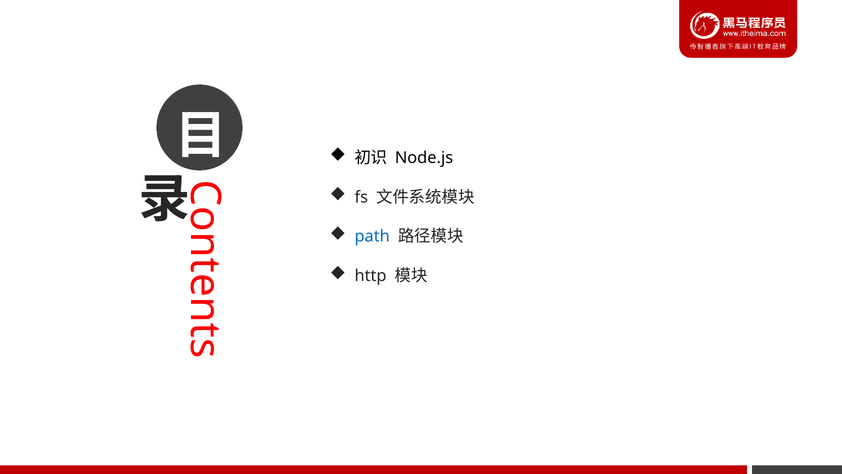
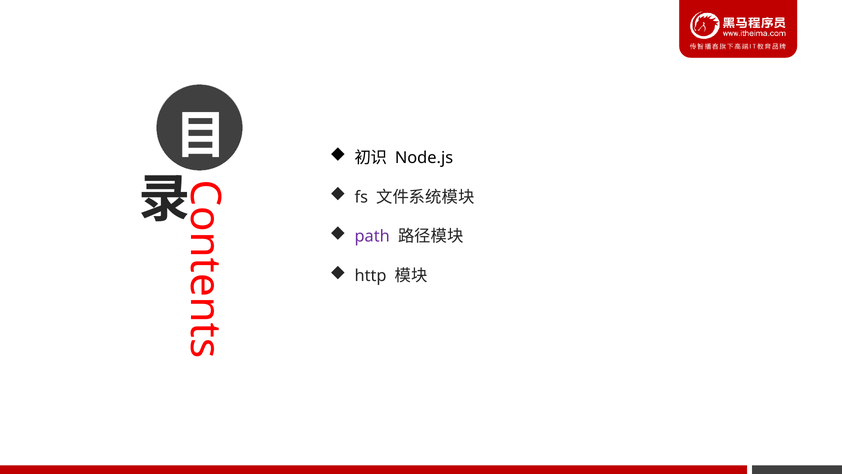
path colour: blue -> purple
